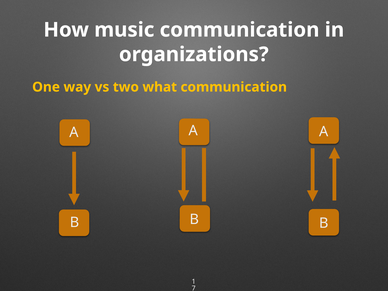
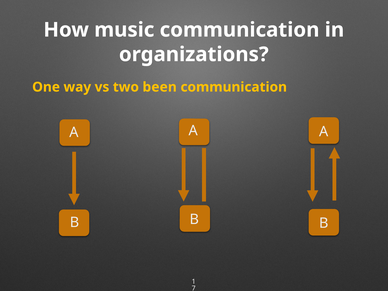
what: what -> been
